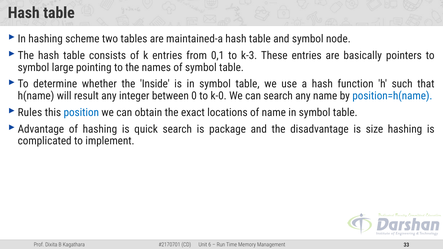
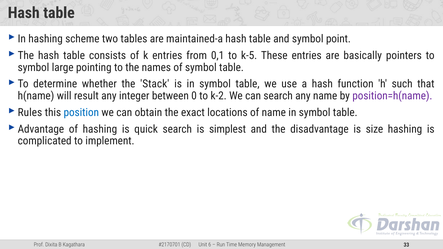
node: node -> point
k-3: k-3 -> k-5
Inside: Inside -> Stack
k-0: k-0 -> k-2
position=h(name colour: blue -> purple
package: package -> simplest
